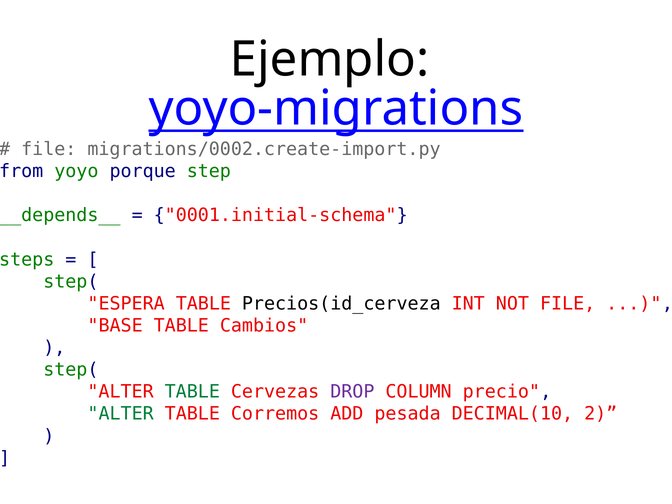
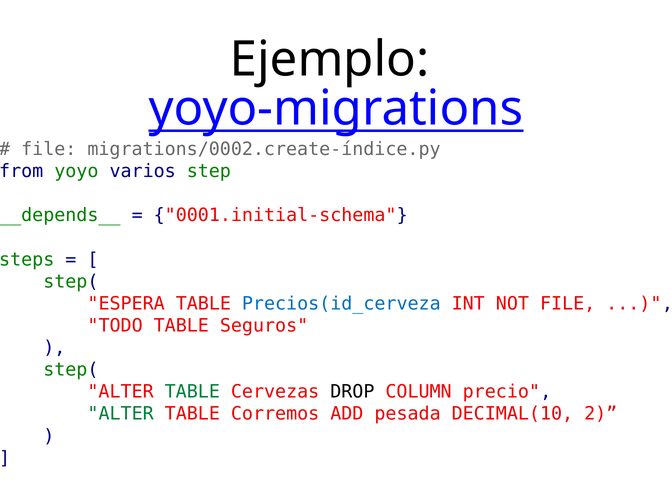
migrations/0002.create-import.py: migrations/0002.create-import.py -> migrations/0002.create-índice.py
porque: porque -> varios
Precios(id_cerveza colour: black -> blue
BASE: BASE -> TODO
Cambios: Cambios -> Seguros
DROP colour: purple -> black
